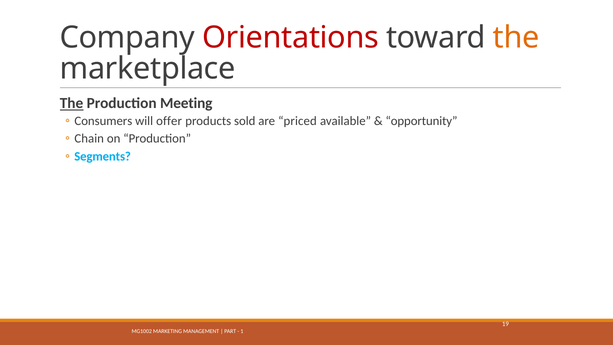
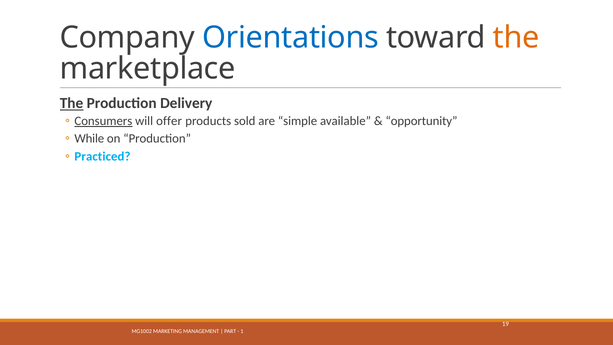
Orientations colour: red -> blue
Meeting: Meeting -> Delivery
Consumers underline: none -> present
priced: priced -> simple
Chain: Chain -> While
Segments: Segments -> Practiced
